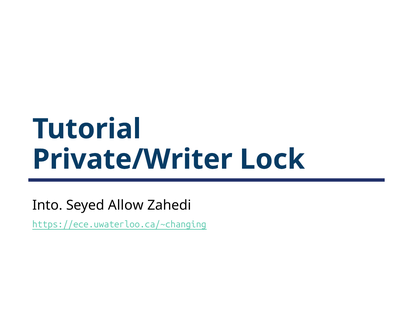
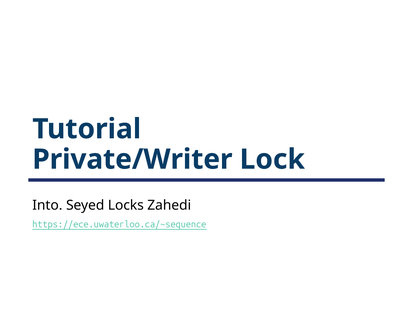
Allow: Allow -> Locks
https://ece.uwaterloo.ca/~changing: https://ece.uwaterloo.ca/~changing -> https://ece.uwaterloo.ca/~sequence
